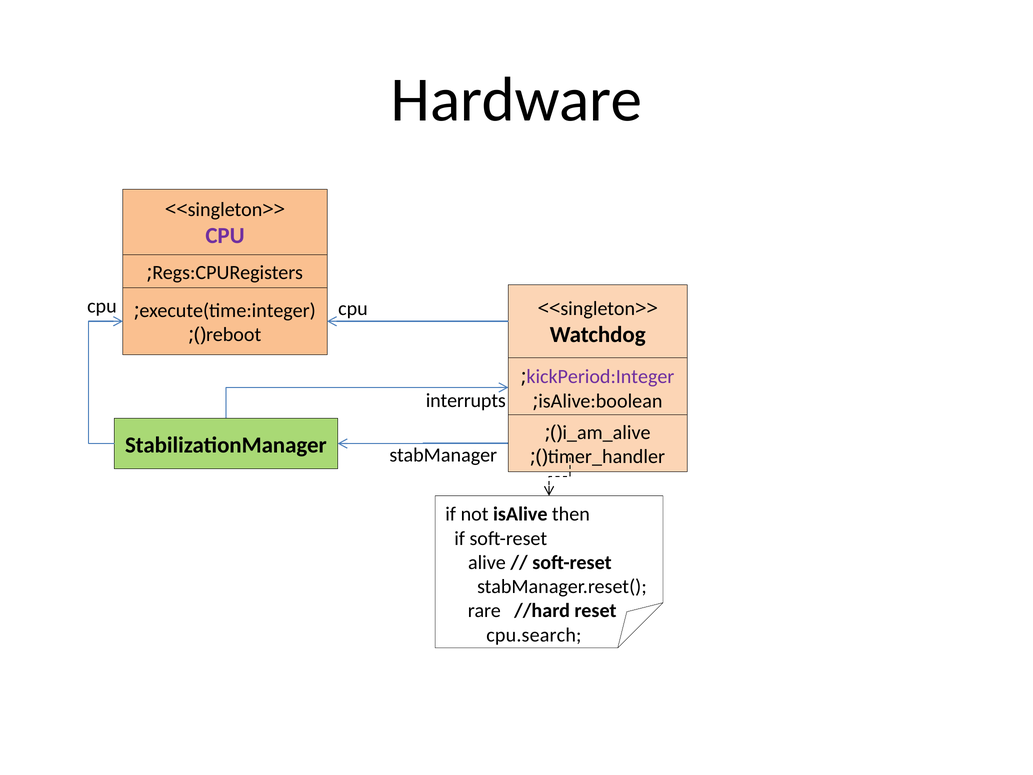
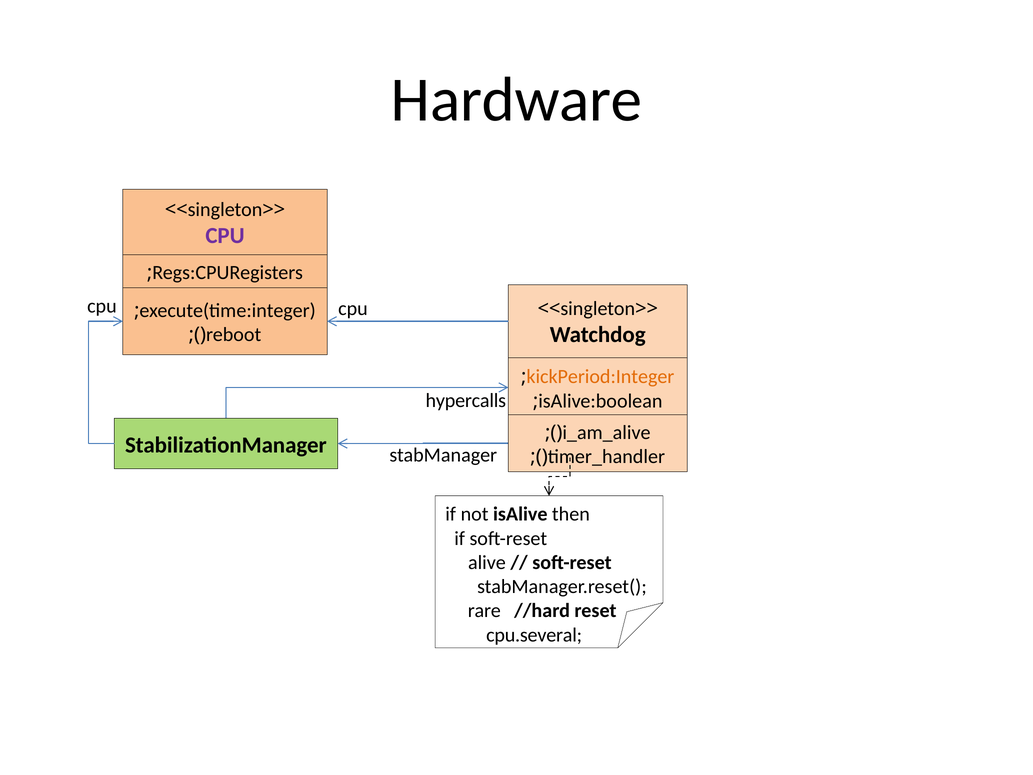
kickPeriod:Integer colour: purple -> orange
interrupts: interrupts -> hypercalls
cpu.search: cpu.search -> cpu.several
